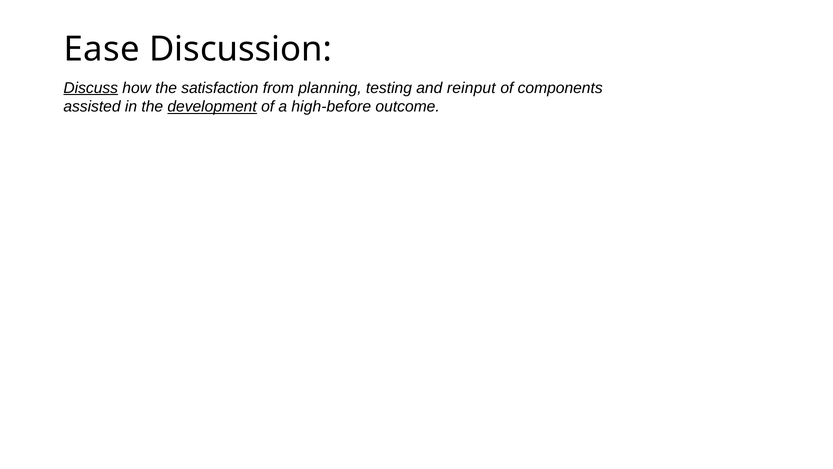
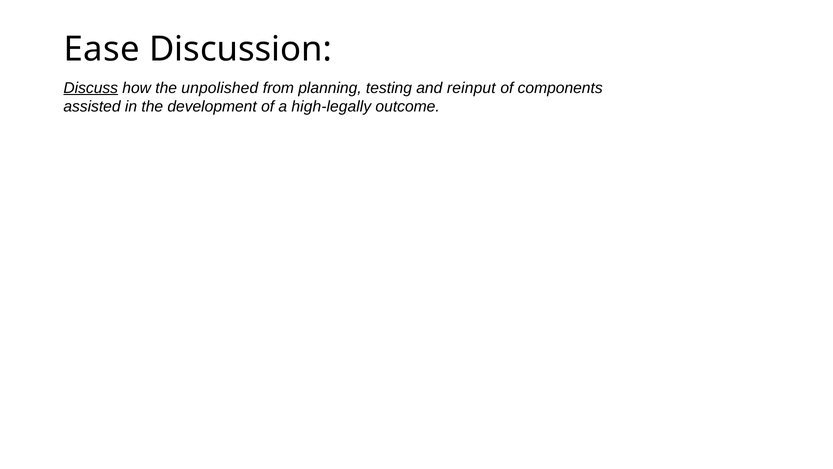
satisfaction: satisfaction -> unpolished
development underline: present -> none
high-before: high-before -> high-legally
